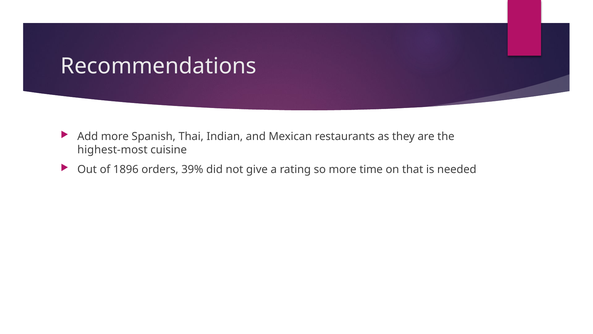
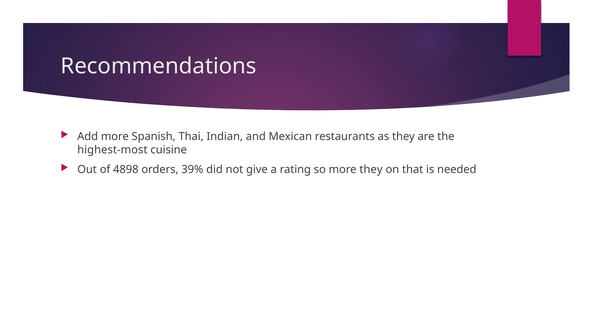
1896: 1896 -> 4898
more time: time -> they
